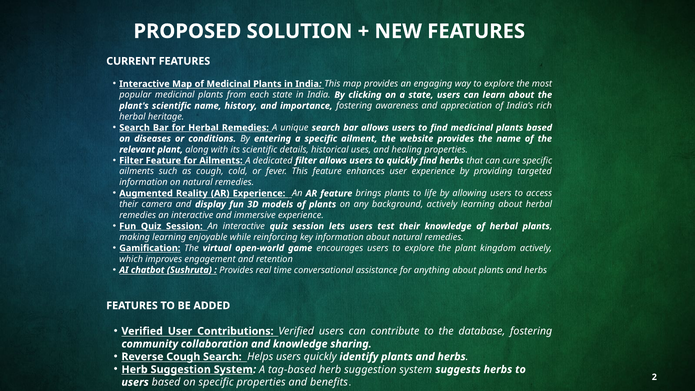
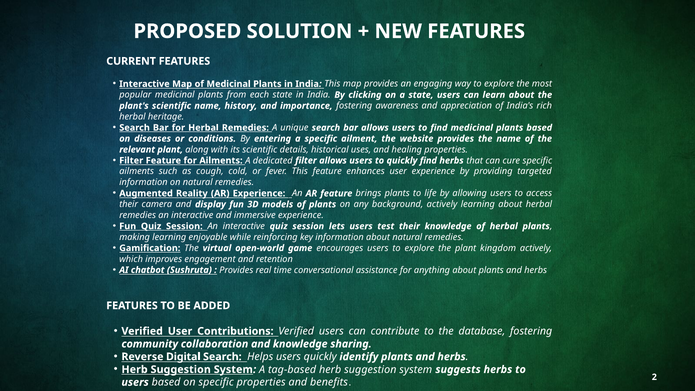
Reverse Cough: Cough -> Digital
